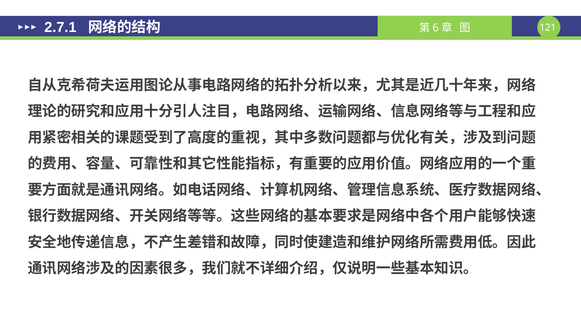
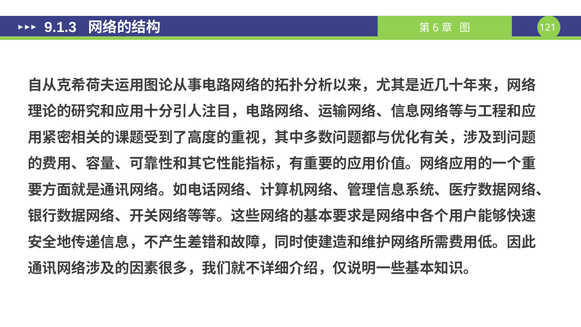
2.7.1: 2.7.1 -> 9.1.3
